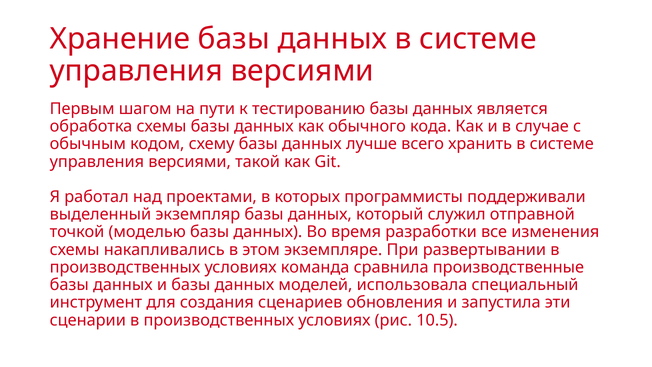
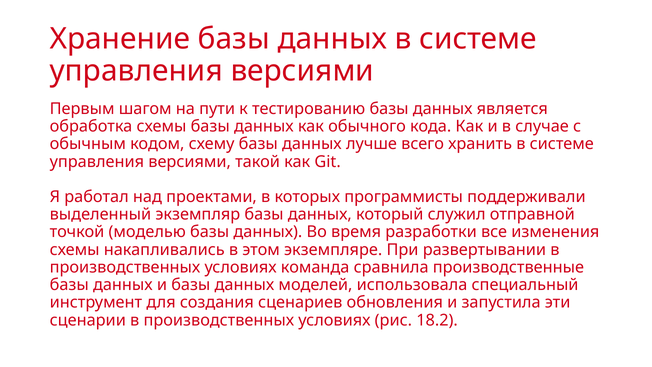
10.5: 10.5 -> 18.2
